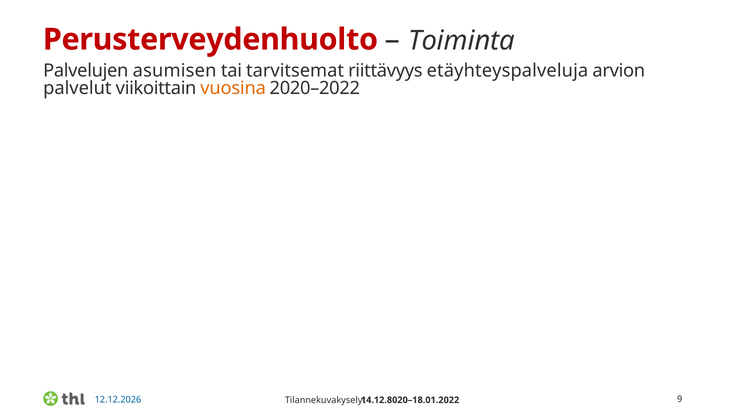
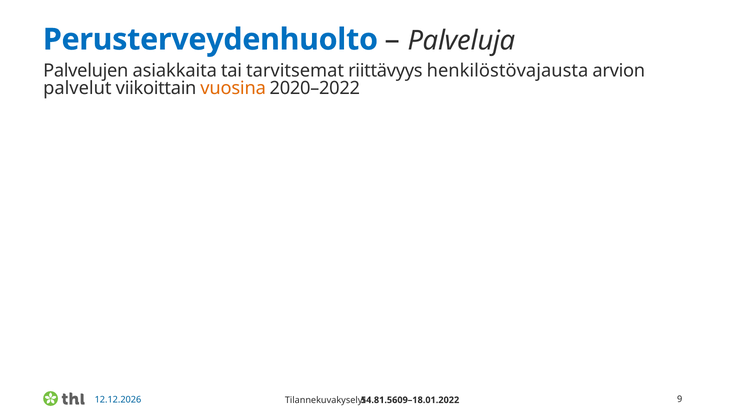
Perusterveydenhuolto colour: red -> blue
Toiminta: Toiminta -> Palveluja
asumisen: asumisen -> asiakkaita
etäyhteyspalveluja: etäyhteyspalveluja -> henkilöstövajausta
14.12.8020–18.01.2022: 14.12.8020–18.01.2022 -> 54.81.5609–18.01.2022
